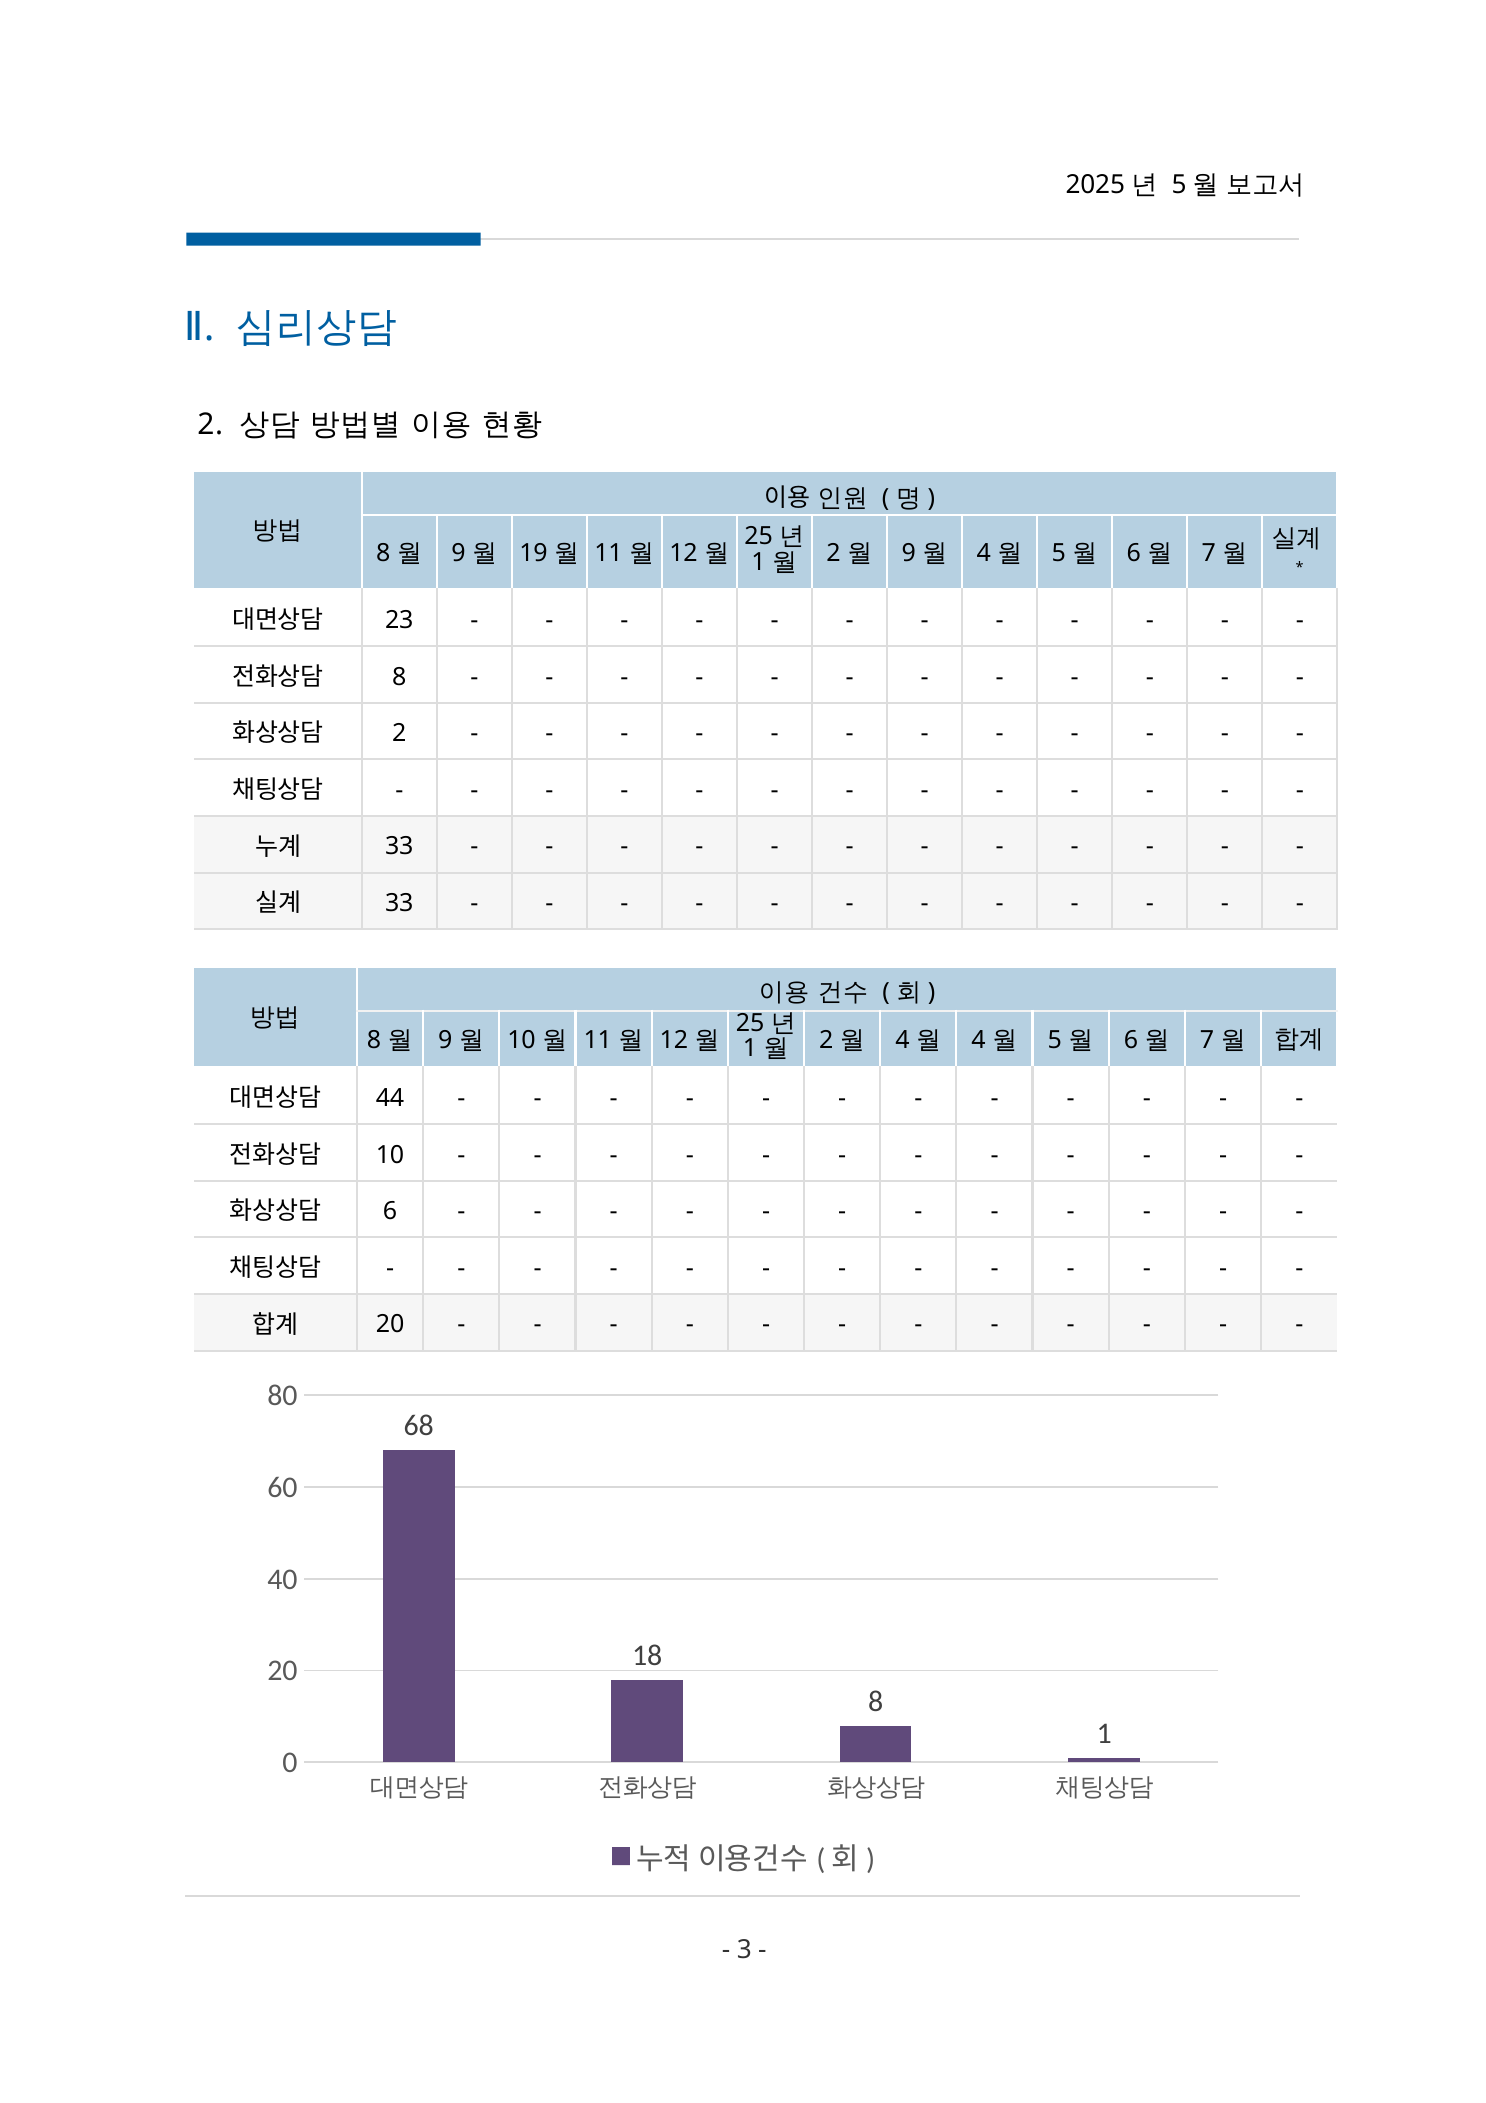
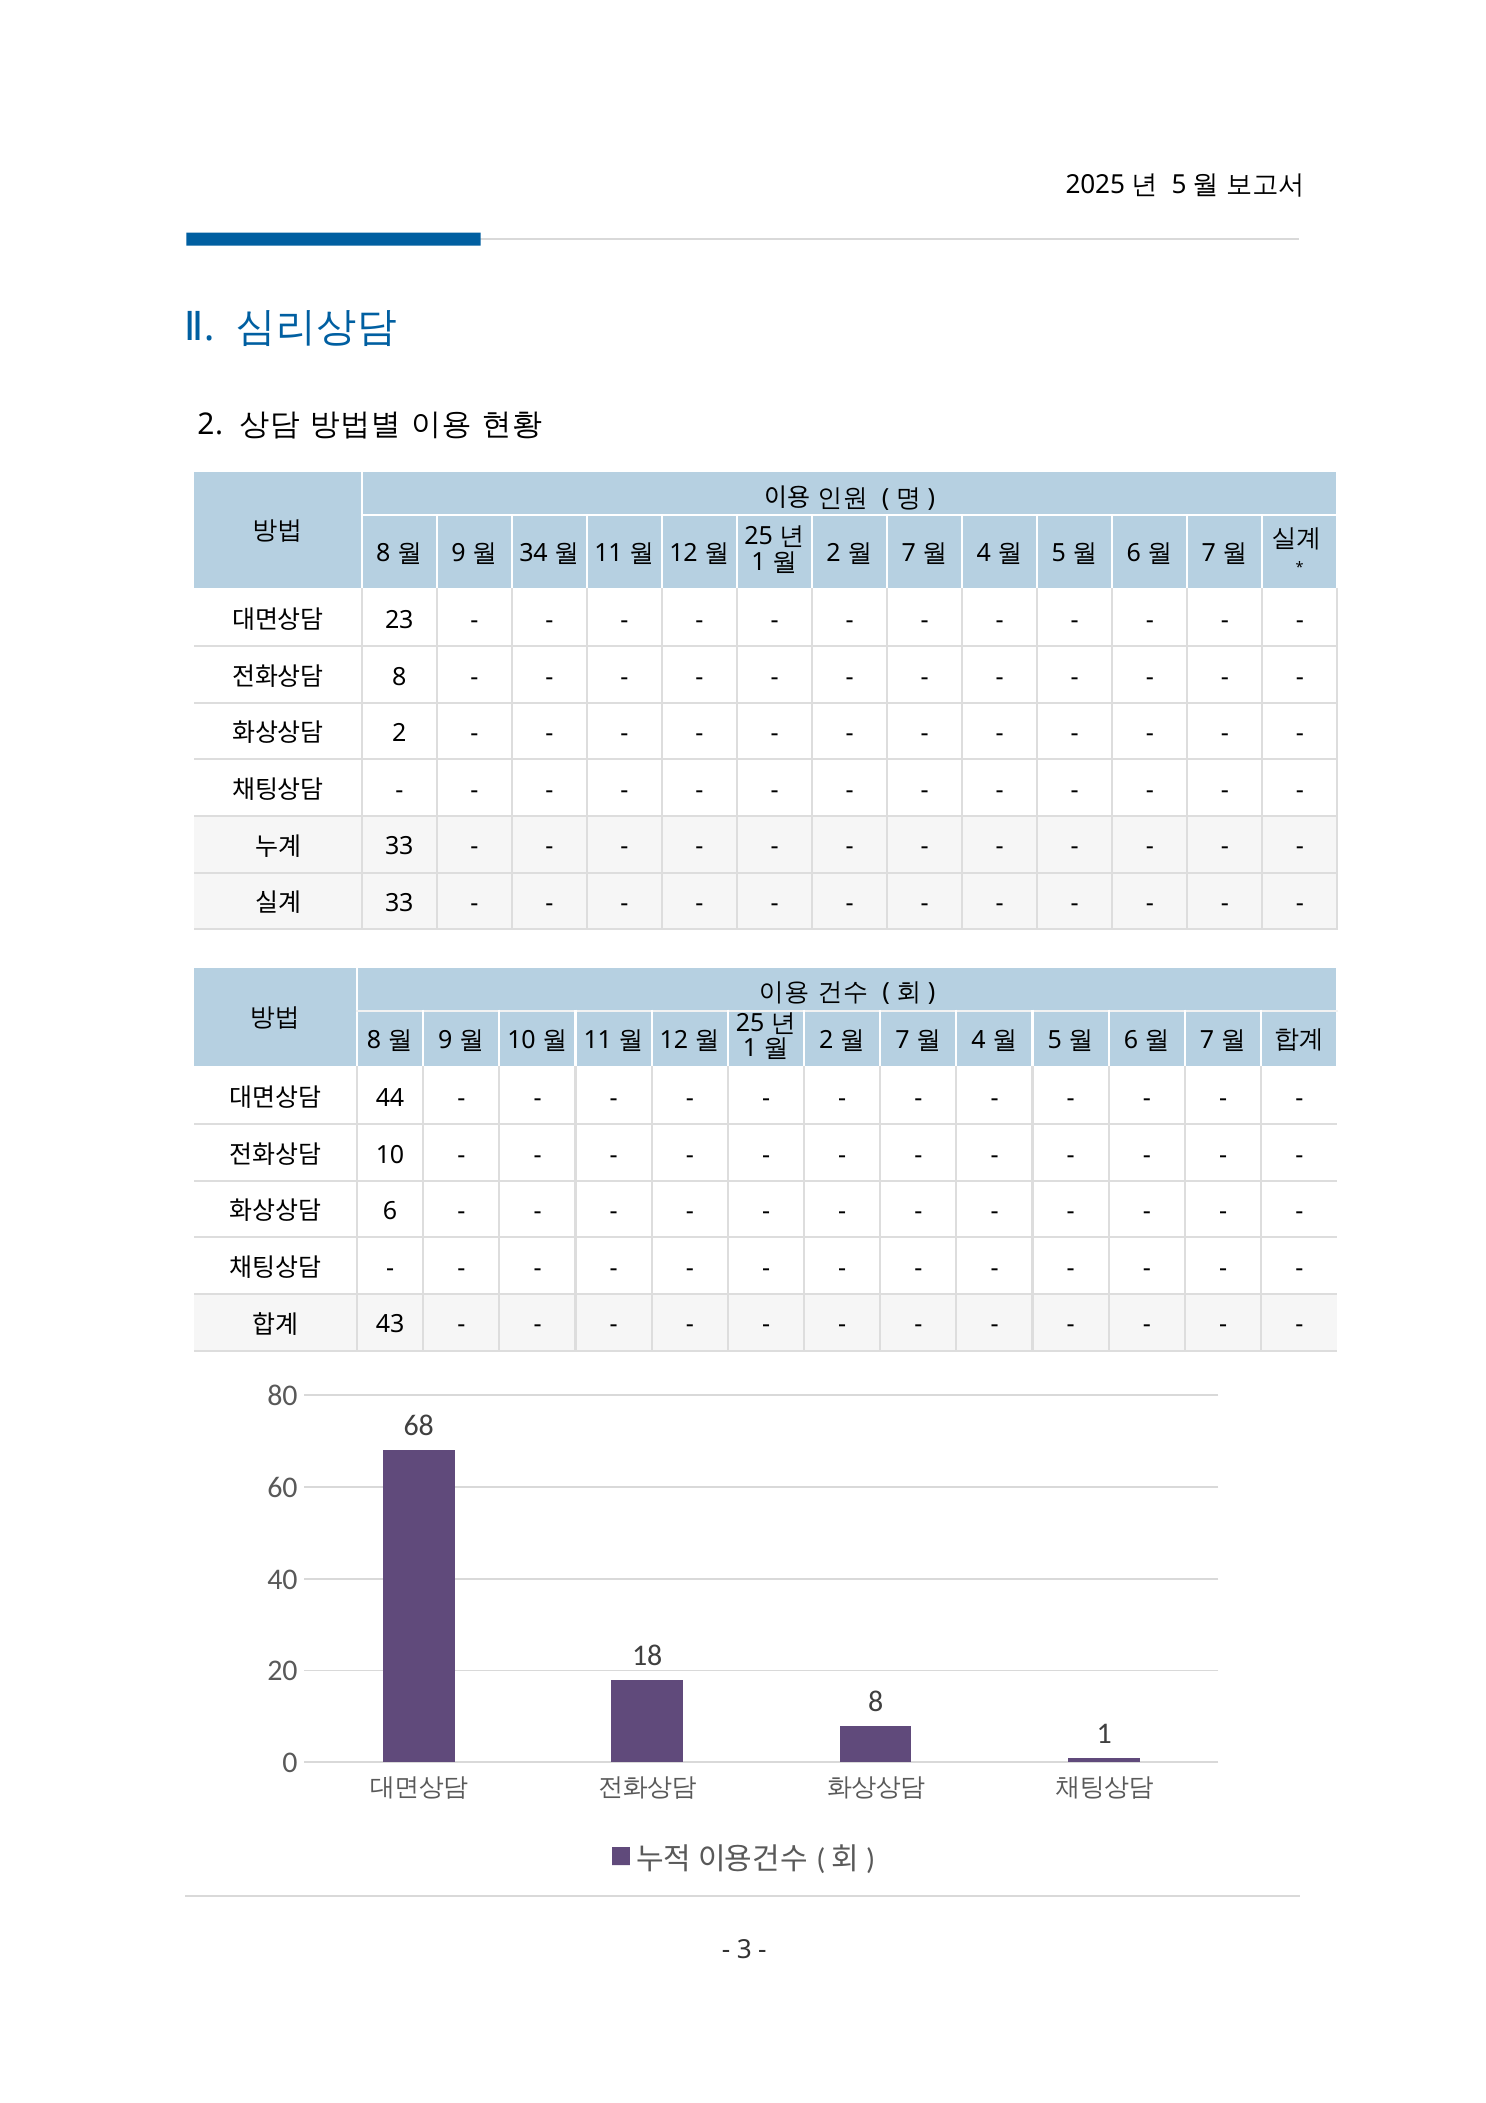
19: 19 -> 34
9 at (909, 554): 9 -> 7
4 at (902, 1040): 4 -> 7
20 at (390, 1325): 20 -> 43
